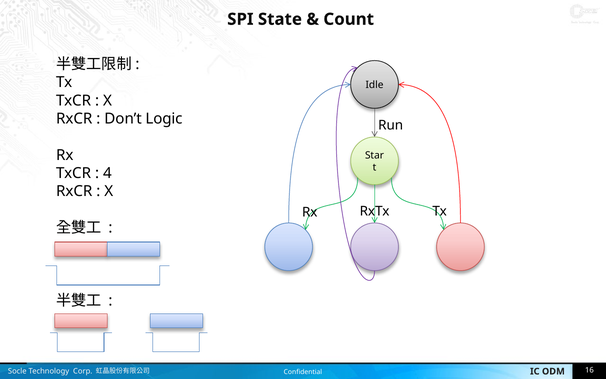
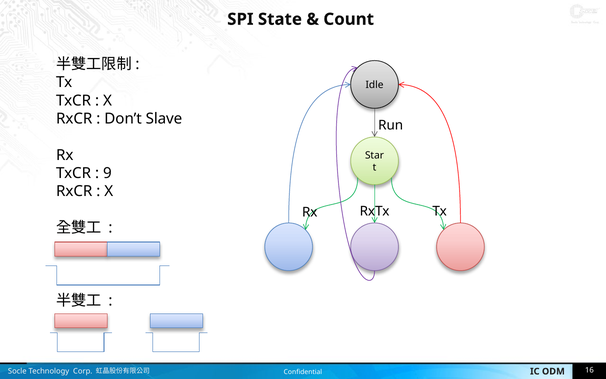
Logic: Logic -> Slave
4: 4 -> 9
